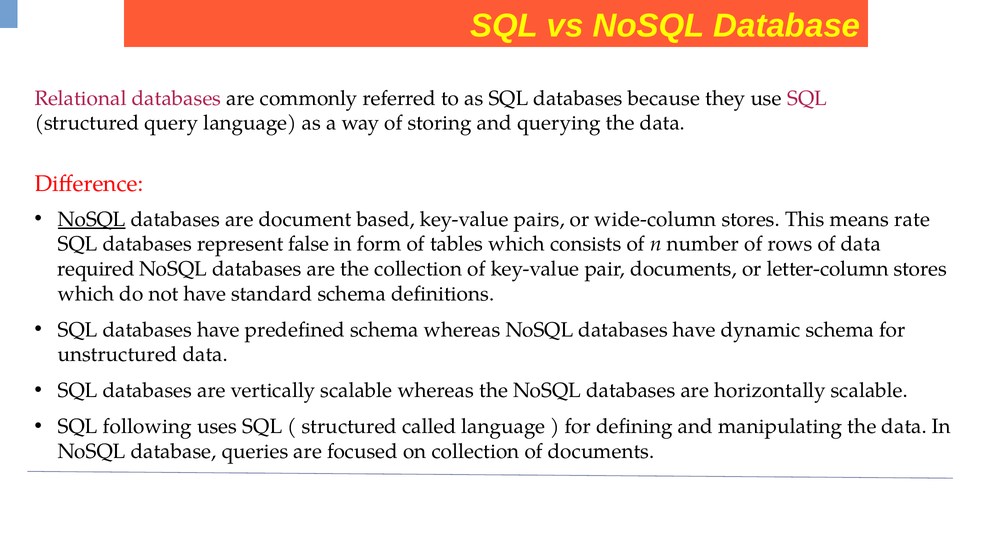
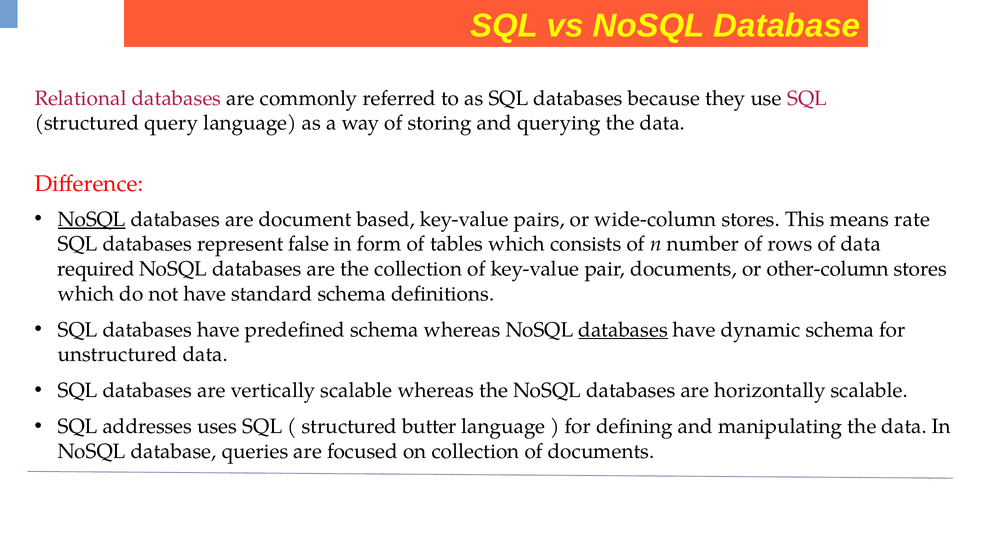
letter-column: letter-column -> other-column
databases at (623, 330) underline: none -> present
following: following -> addresses
called: called -> butter
